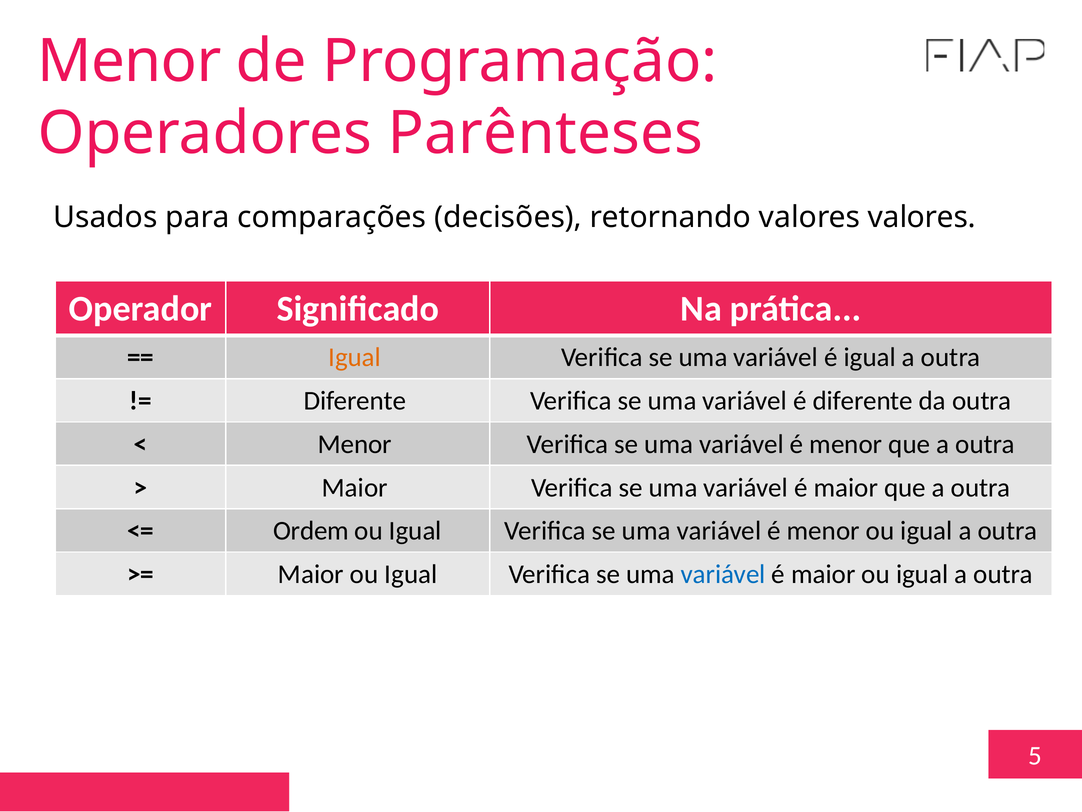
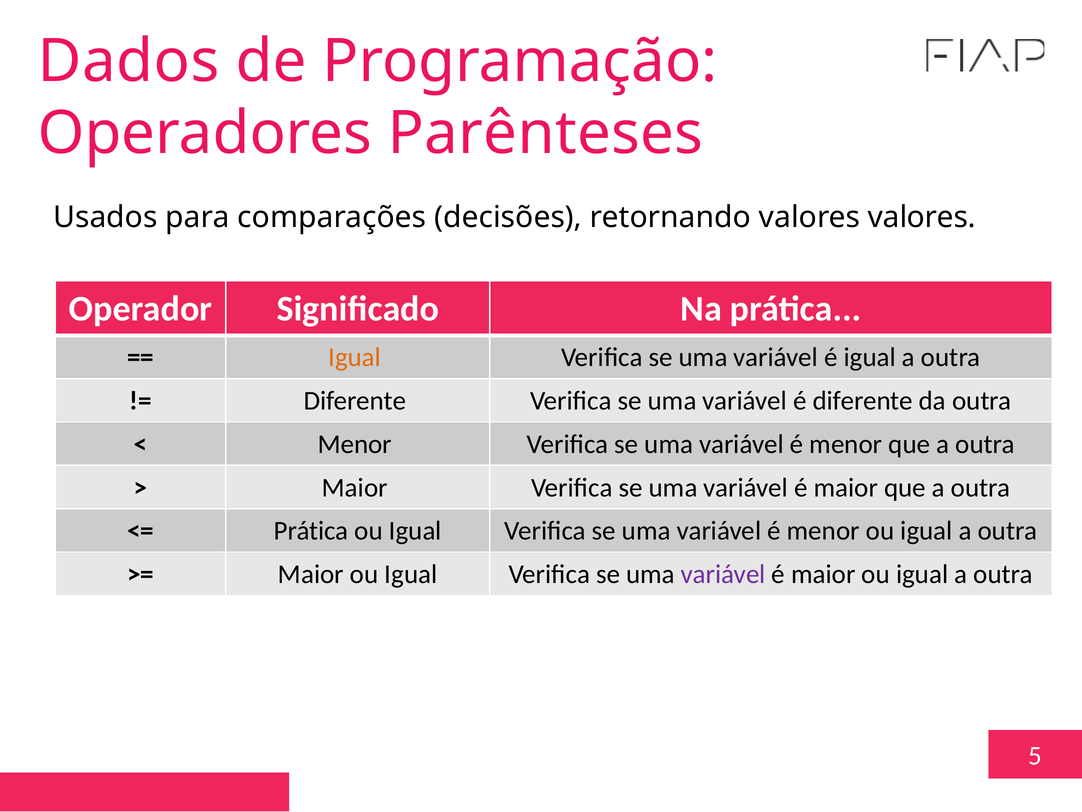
Menor at (129, 61): Menor -> Dados
Ordem at (311, 531): Ordem -> Prática
variável at (723, 574) colour: blue -> purple
